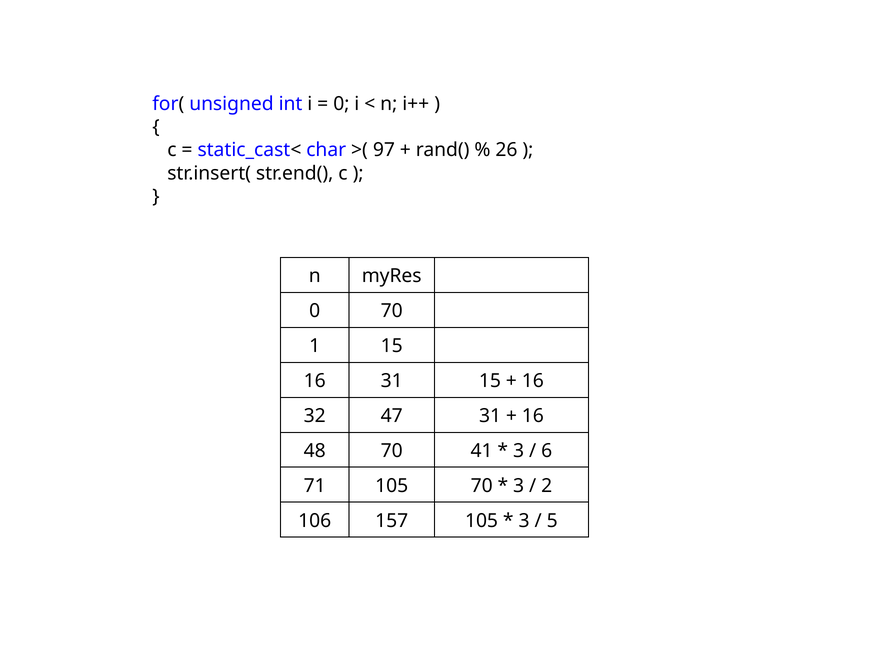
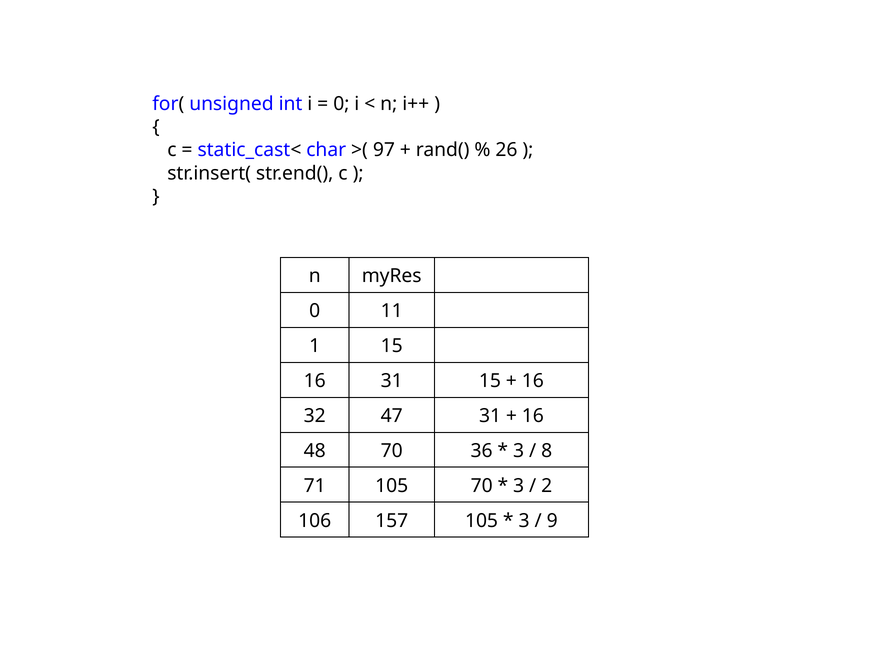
0 70: 70 -> 11
41: 41 -> 36
6: 6 -> 8
5: 5 -> 9
